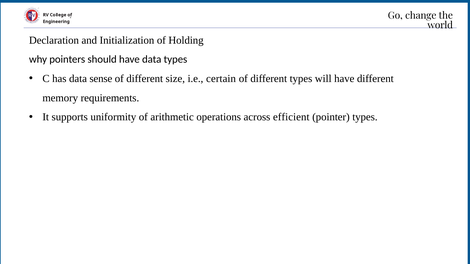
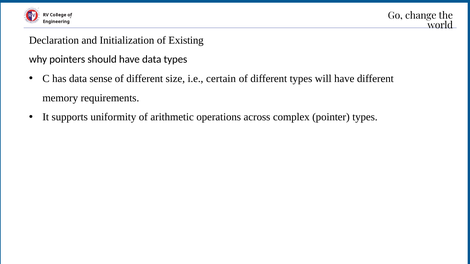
Holding: Holding -> Existing
efficient: efficient -> complex
